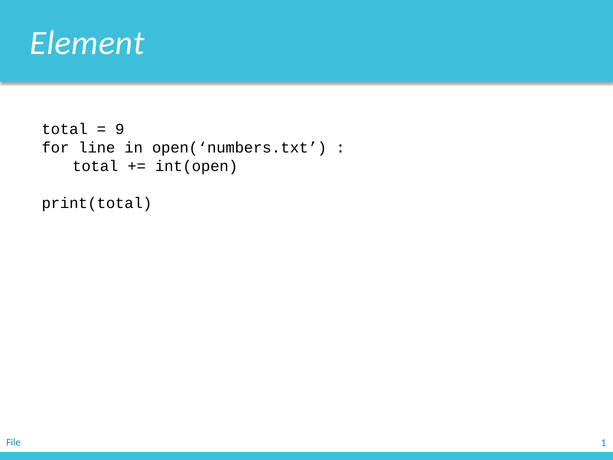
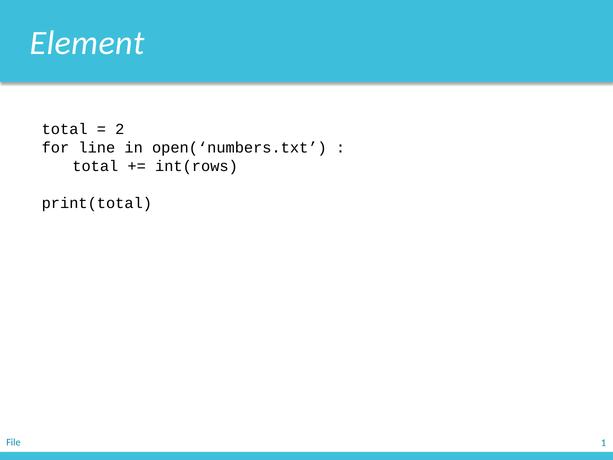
9: 9 -> 2
int(open: int(open -> int(rows
